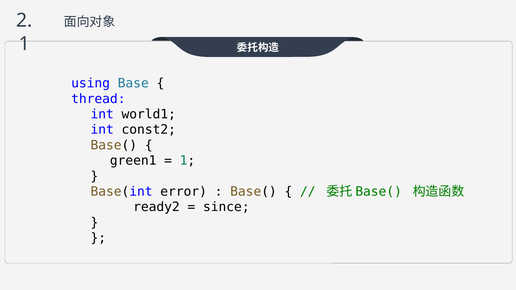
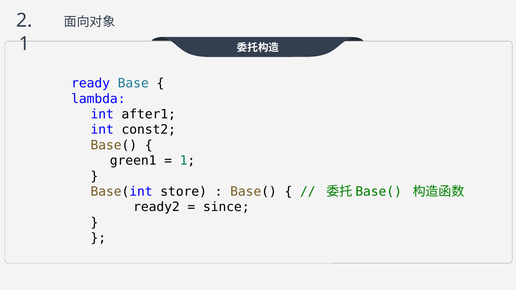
using: using -> ready
thread: thread -> lambda
world1: world1 -> after1
error: error -> store
